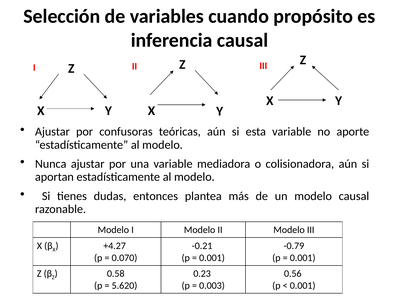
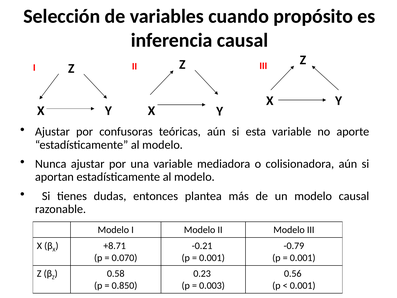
+4.27: +4.27 -> +8.71
5.620: 5.620 -> 0.850
